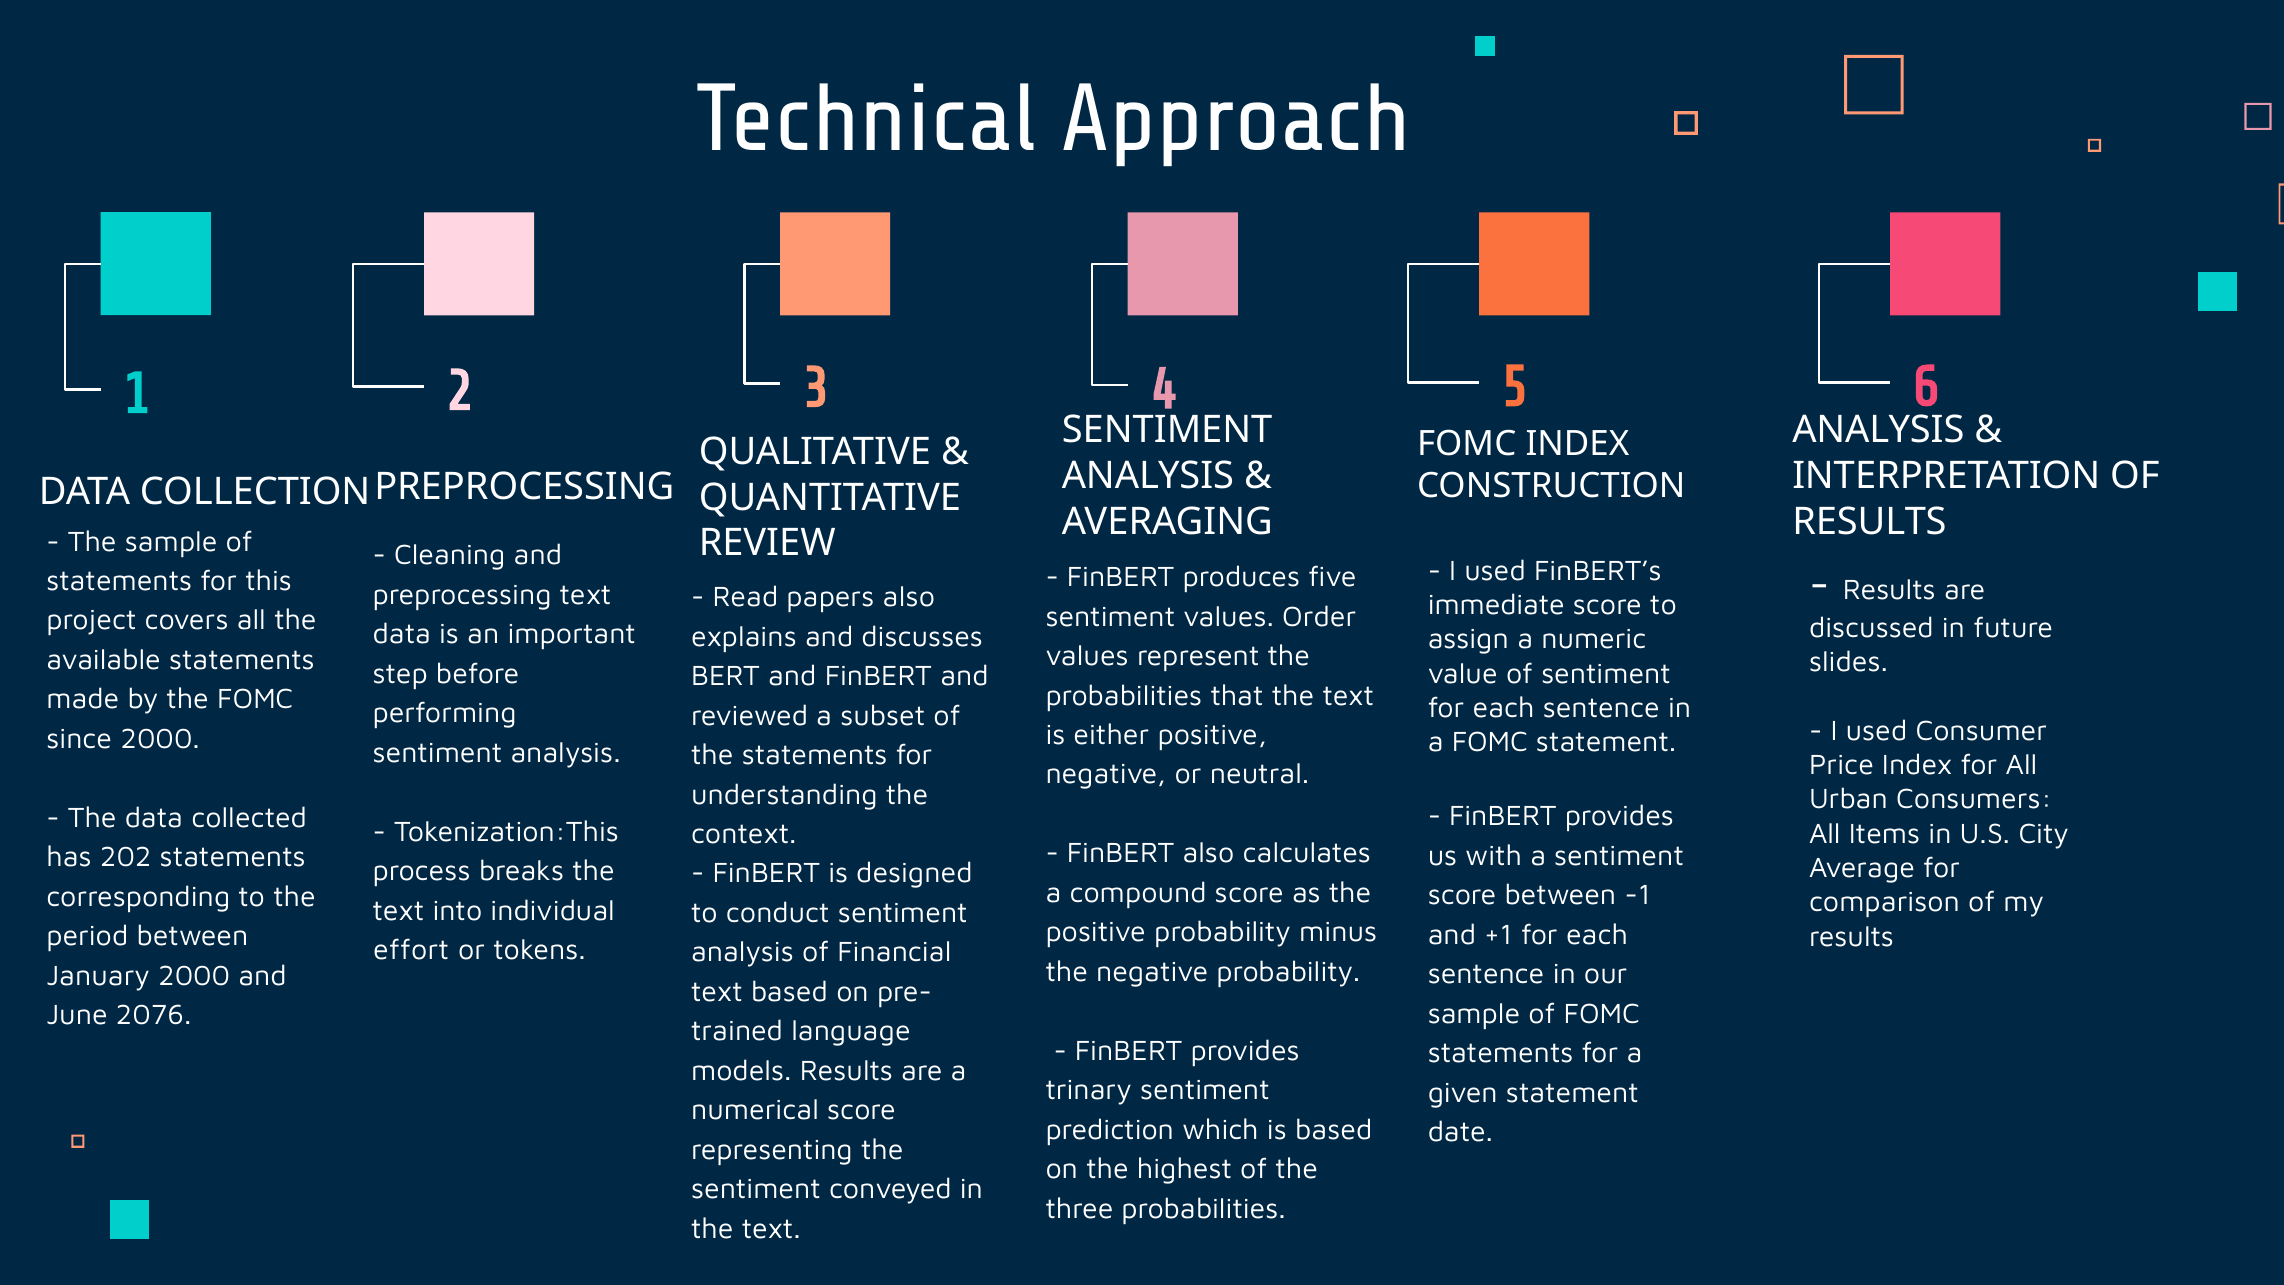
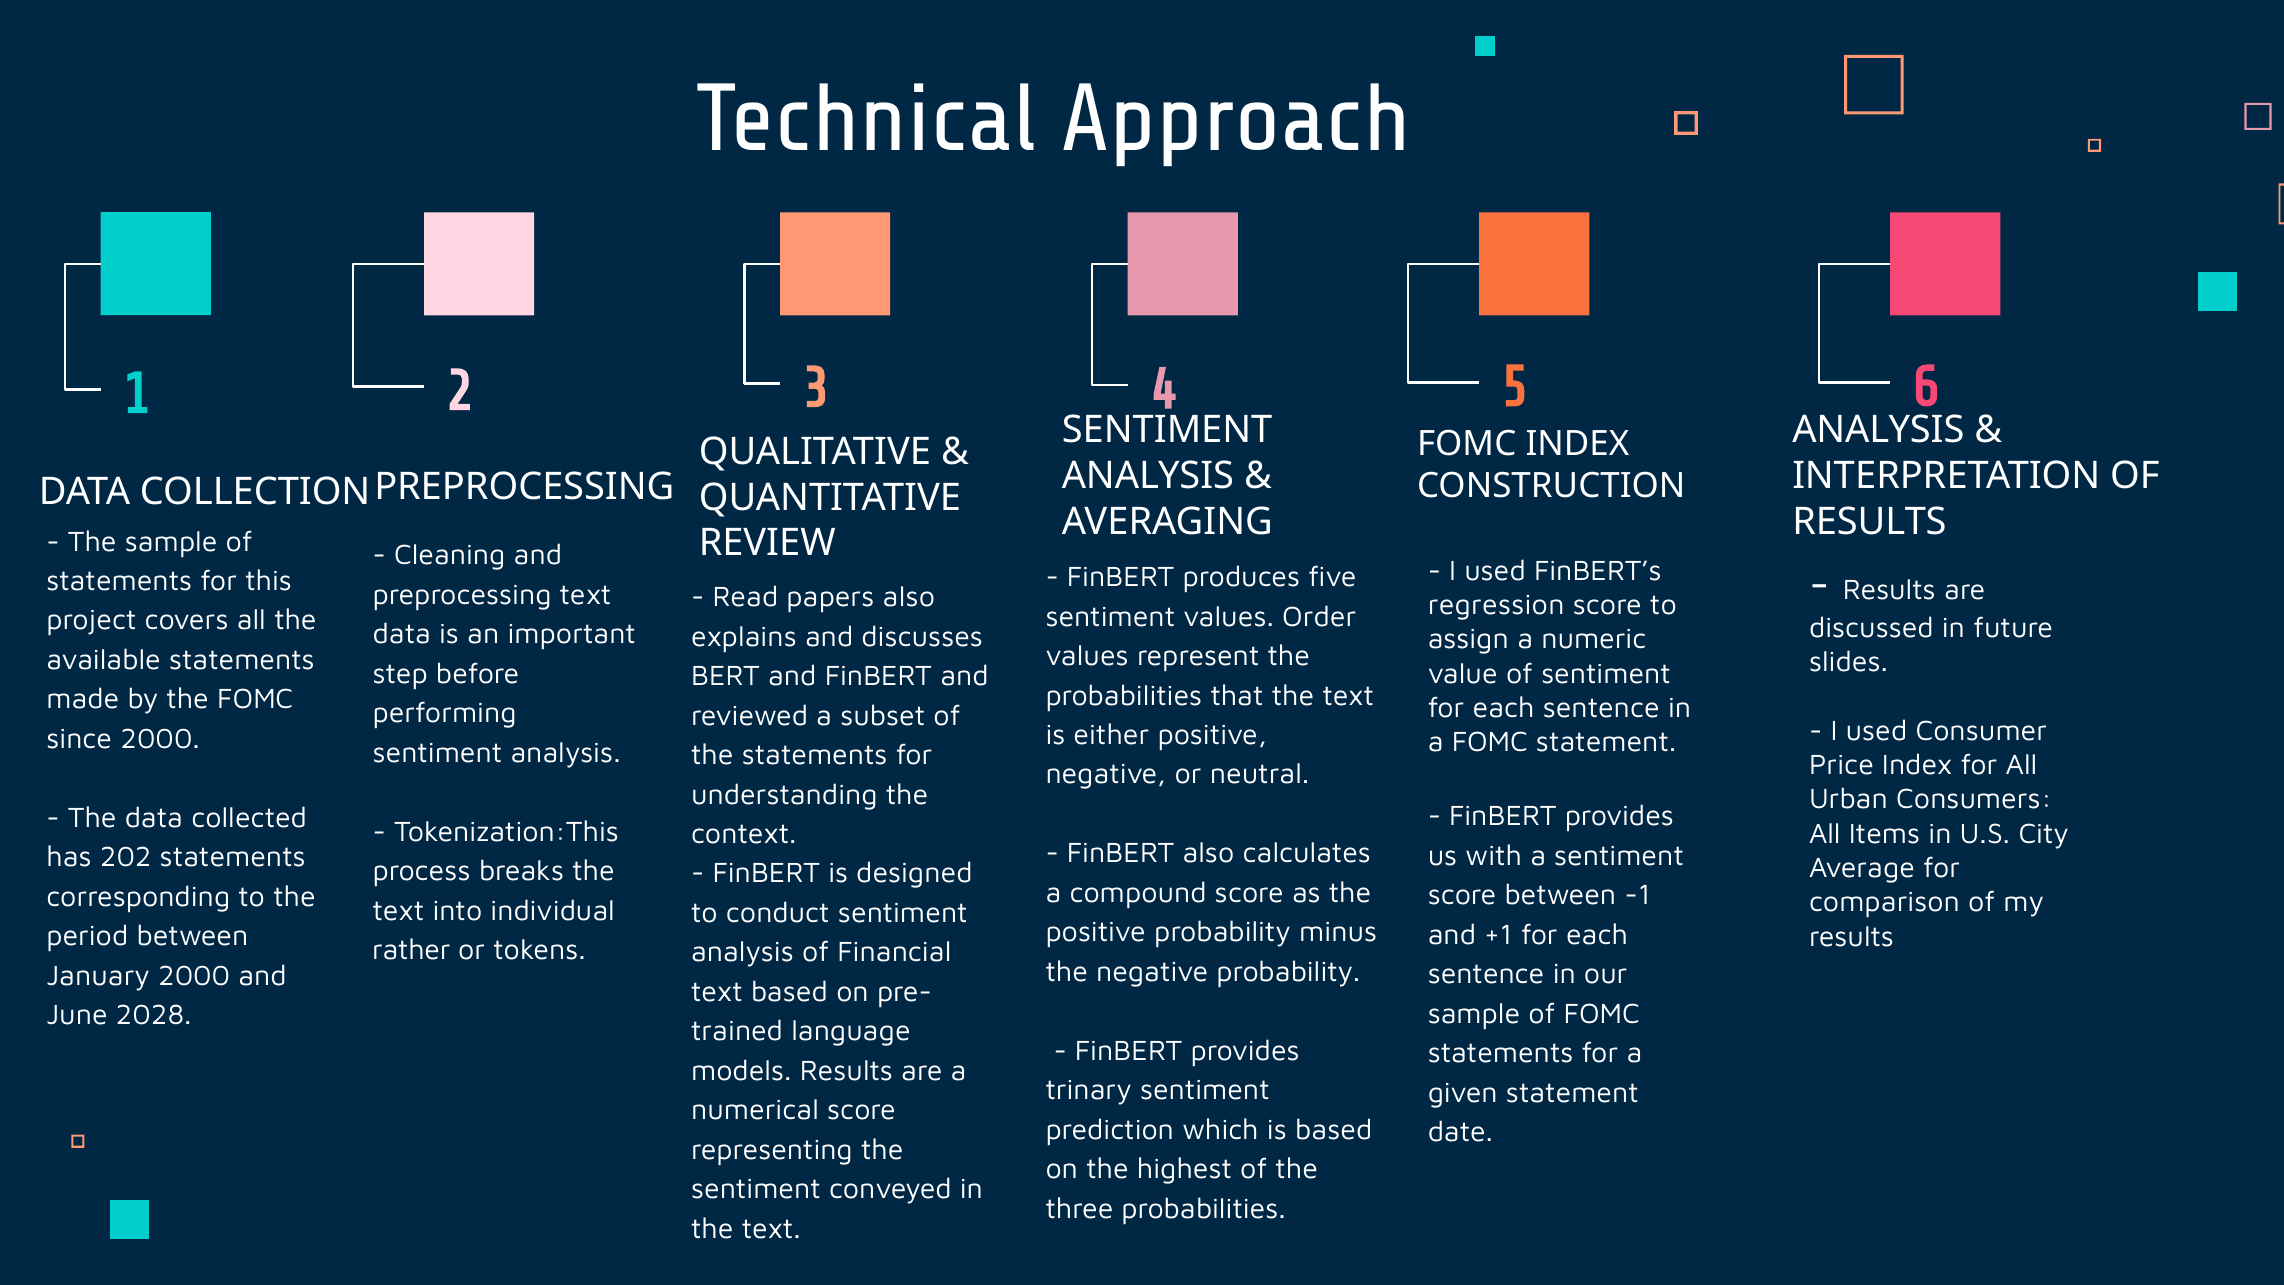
immediate: immediate -> regression
effort: effort -> rather
2076: 2076 -> 2028
